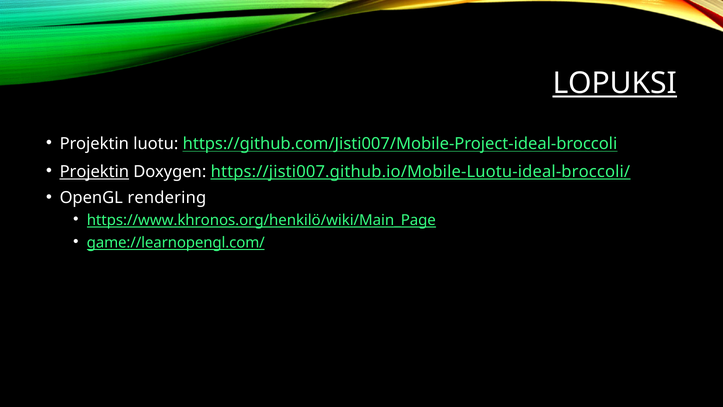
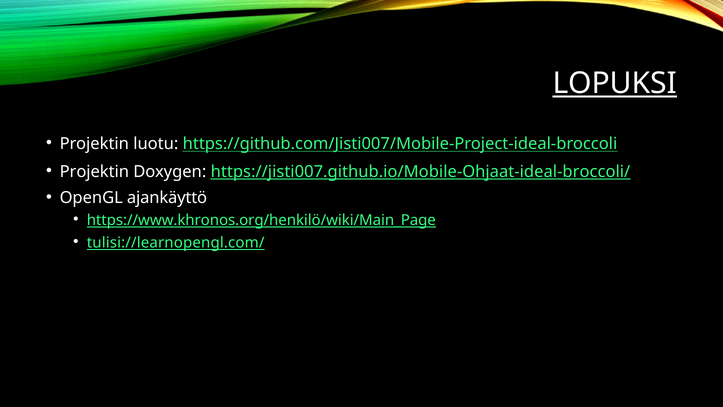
Projektin at (94, 172) underline: present -> none
https://jisti007.github.io/Mobile-Luotu-ideal-broccoli/: https://jisti007.github.io/Mobile-Luotu-ideal-broccoli/ -> https://jisti007.github.io/Mobile-Ohjaat-ideal-broccoli/
rendering: rendering -> ajankäyttö
game://learnopengl.com/: game://learnopengl.com/ -> tulisi://learnopengl.com/
